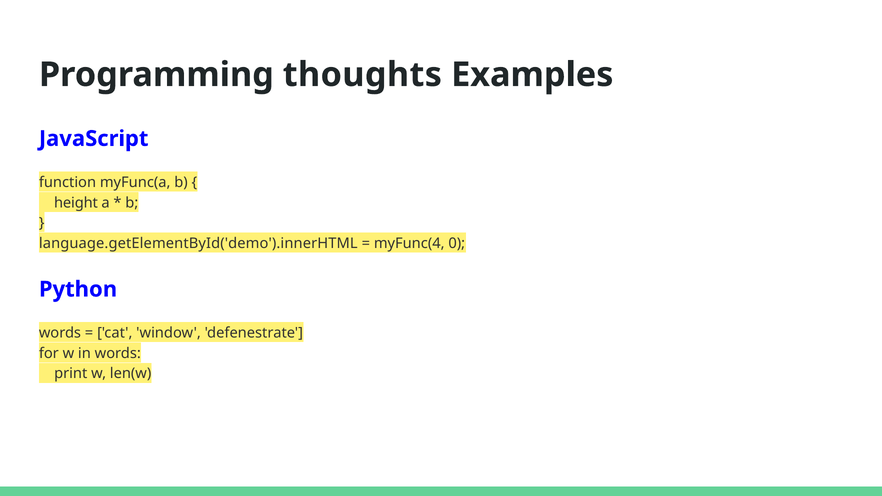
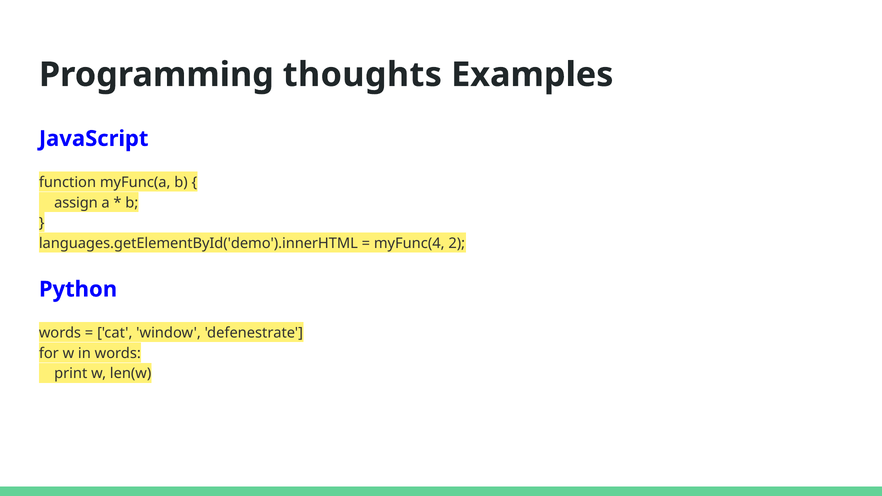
height: height -> assign
language.getElementById('demo').innerHTML: language.getElementById('demo').innerHTML -> languages.getElementById('demo').innerHTML
0: 0 -> 2
